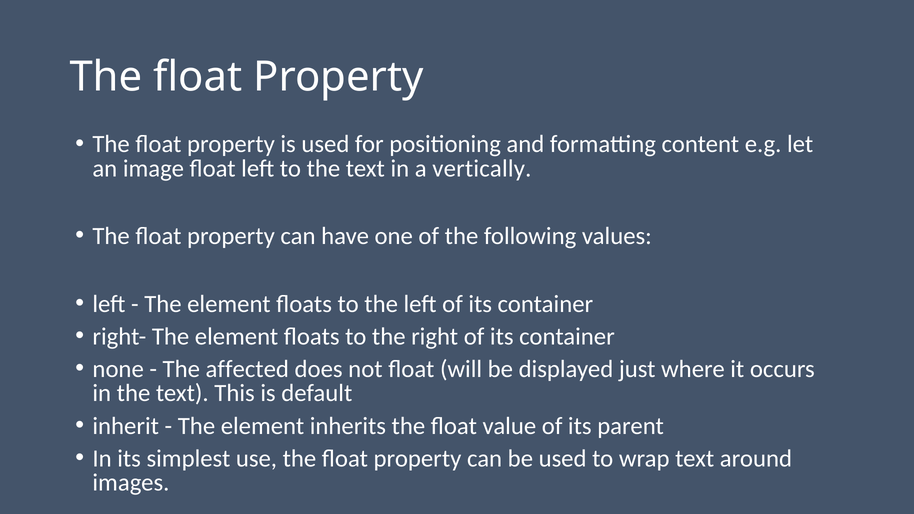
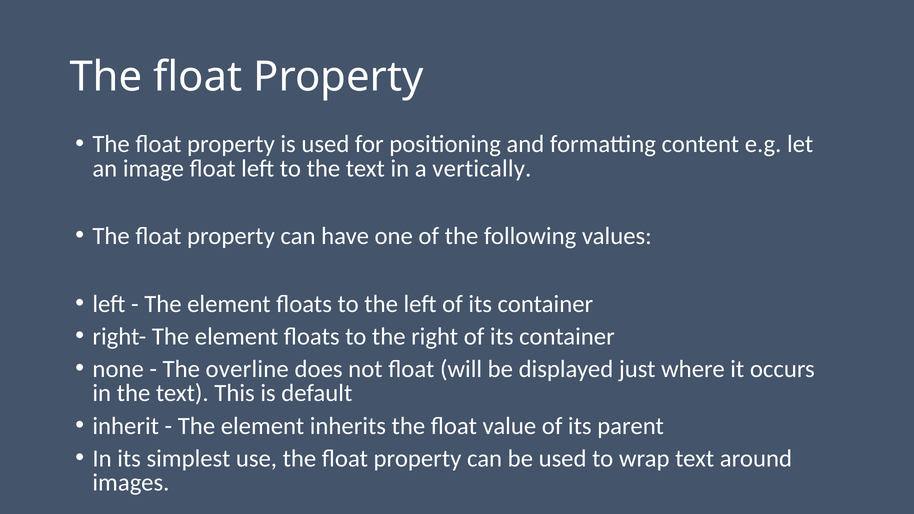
affected: affected -> overline
